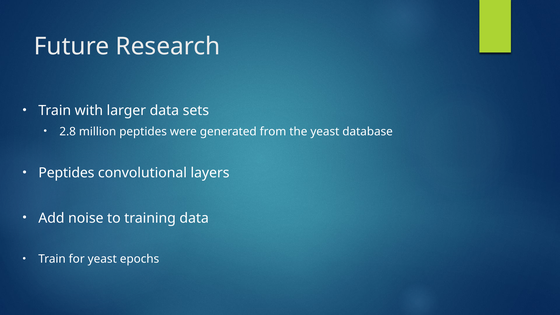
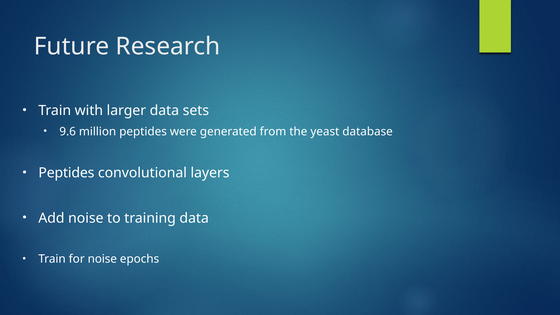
2.8: 2.8 -> 9.6
for yeast: yeast -> noise
